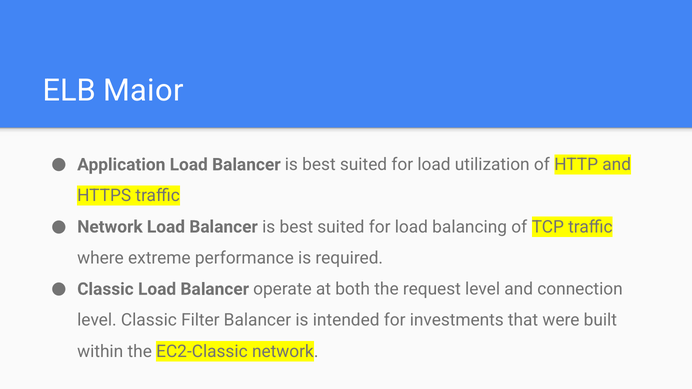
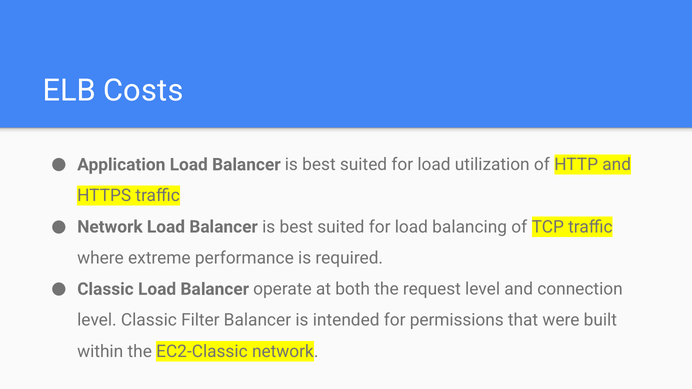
Maior: Maior -> Costs
investments: investments -> permissions
